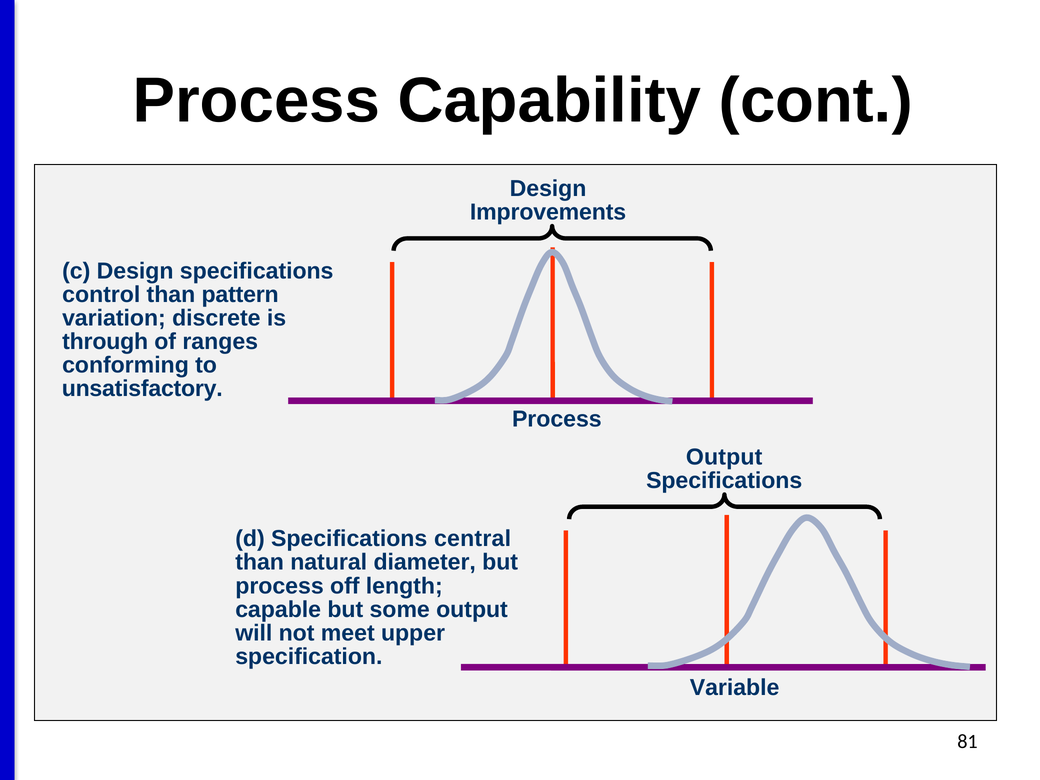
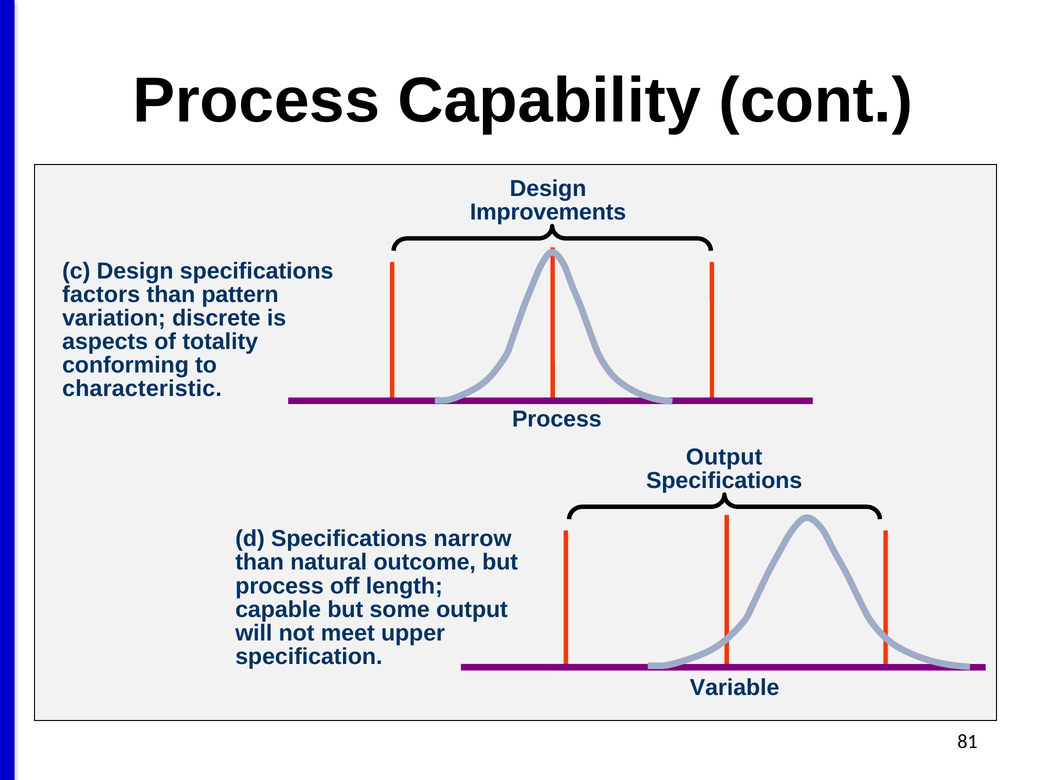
control: control -> factors
through: through -> aspects
ranges: ranges -> totality
unsatisfactory: unsatisfactory -> characteristic
central: central -> narrow
diameter: diameter -> outcome
